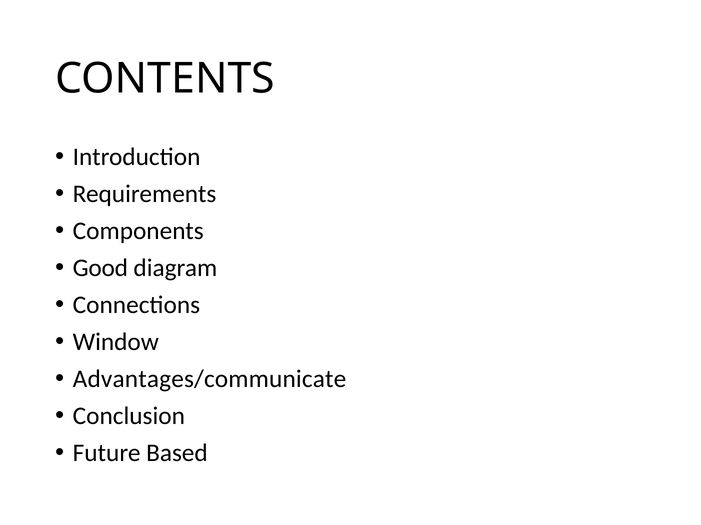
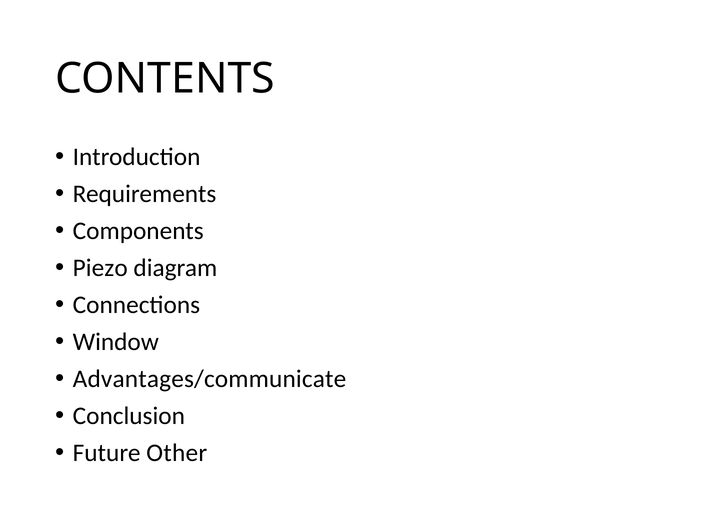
Good: Good -> Piezo
Based: Based -> Other
